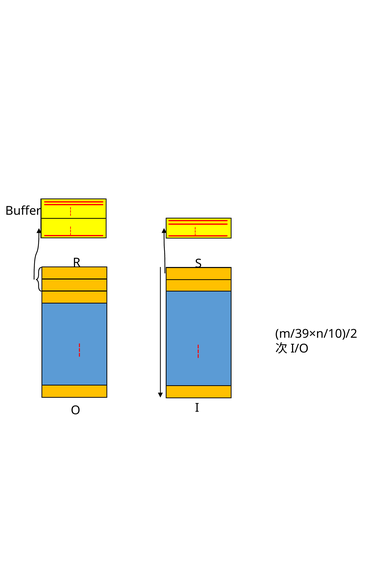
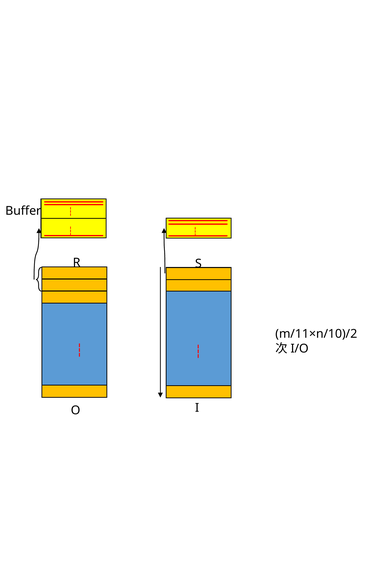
m/39×n/10)/2: m/39×n/10)/2 -> m/11×n/10)/2
